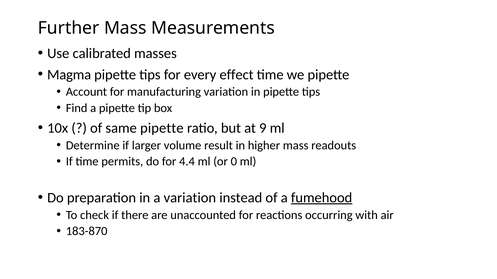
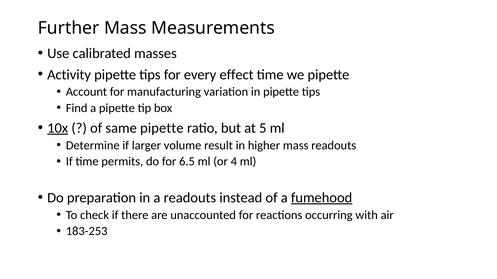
Magma: Magma -> Activity
10x underline: none -> present
9: 9 -> 5
4.4: 4.4 -> 6.5
0: 0 -> 4
a variation: variation -> readouts
183-870: 183-870 -> 183-253
